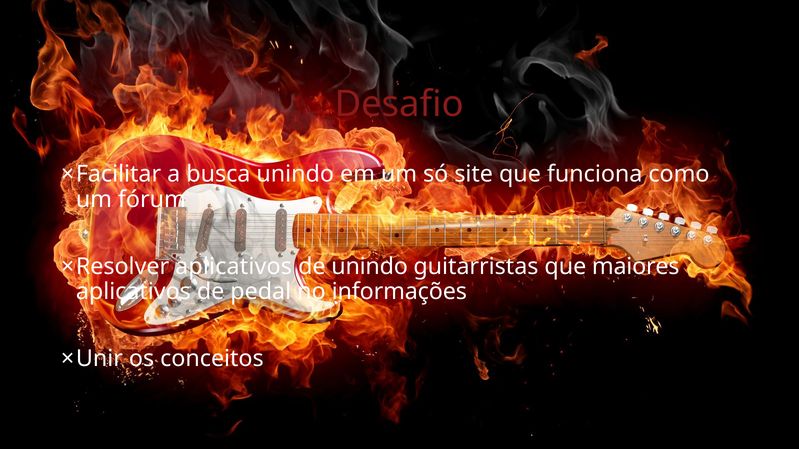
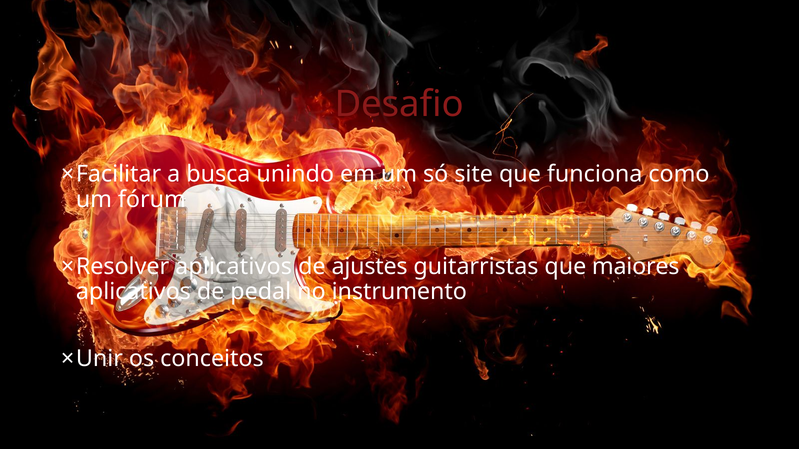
de unindo: unindo -> ajustes
informações: informações -> instrumento
